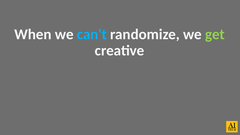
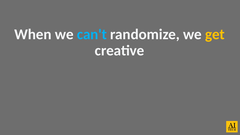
get colour: light green -> yellow
